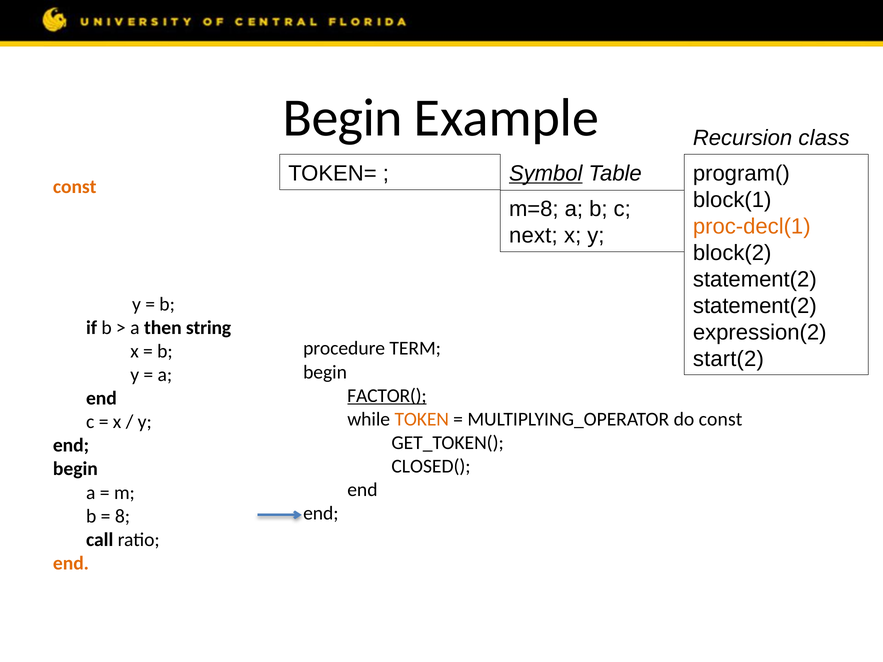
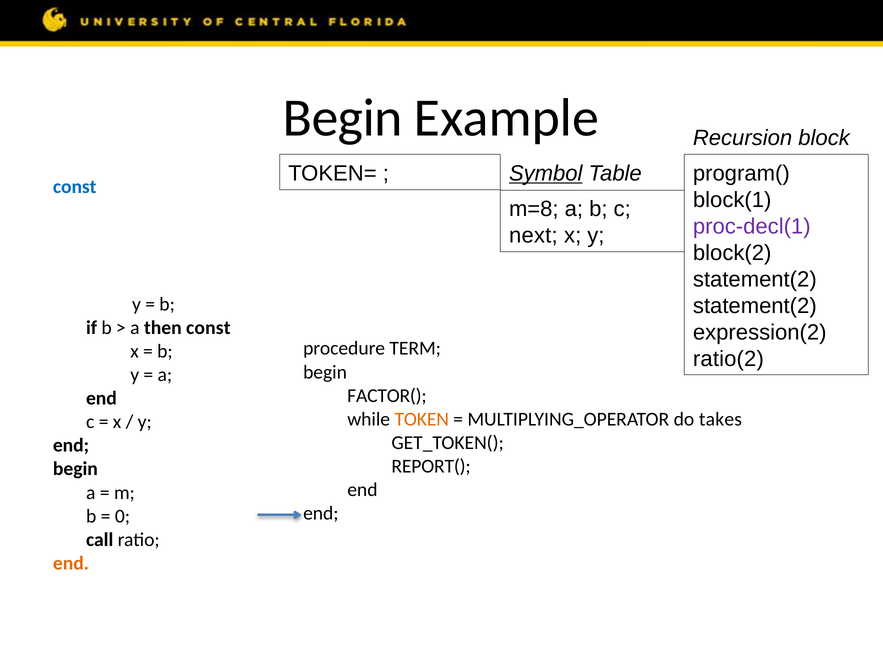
class: class -> block
const at (75, 187) colour: orange -> blue
proc-decl(1 colour: orange -> purple
then string: string -> const
start(2: start(2 -> ratio(2
FACTOR( underline: present -> none
do const: const -> takes
CLOSED(: CLOSED( -> REPORT(
8 at (122, 516): 8 -> 0
